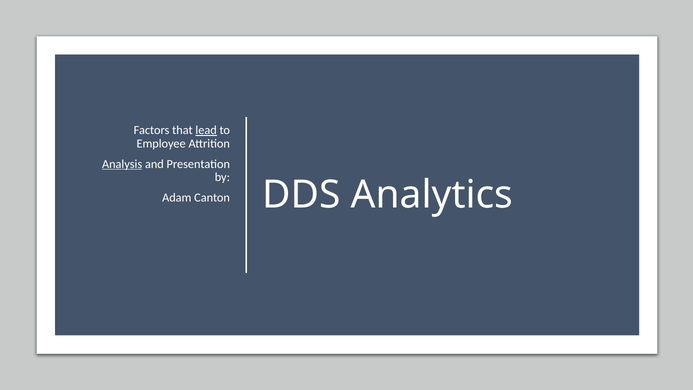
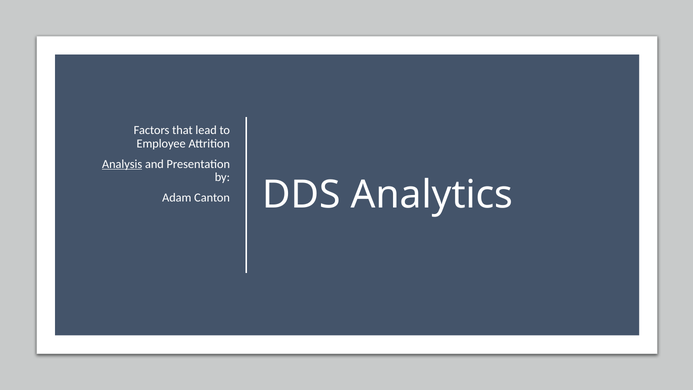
lead underline: present -> none
